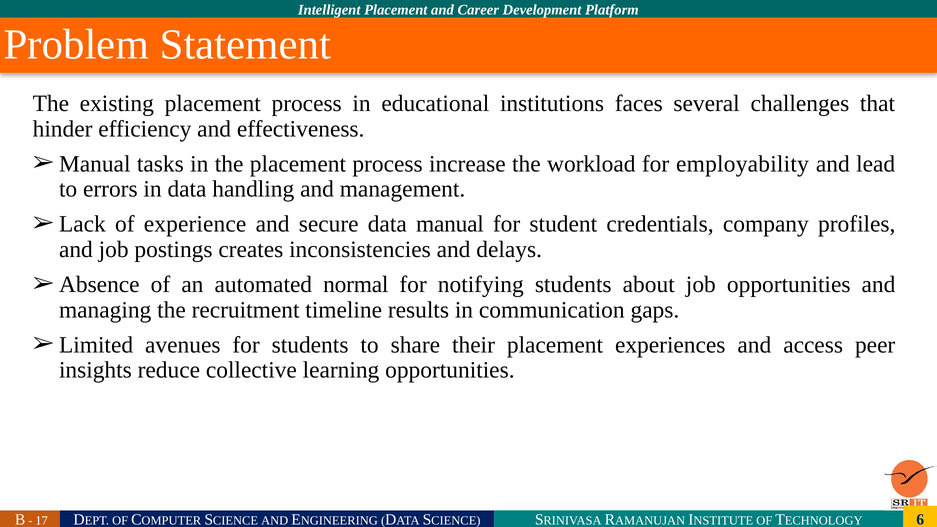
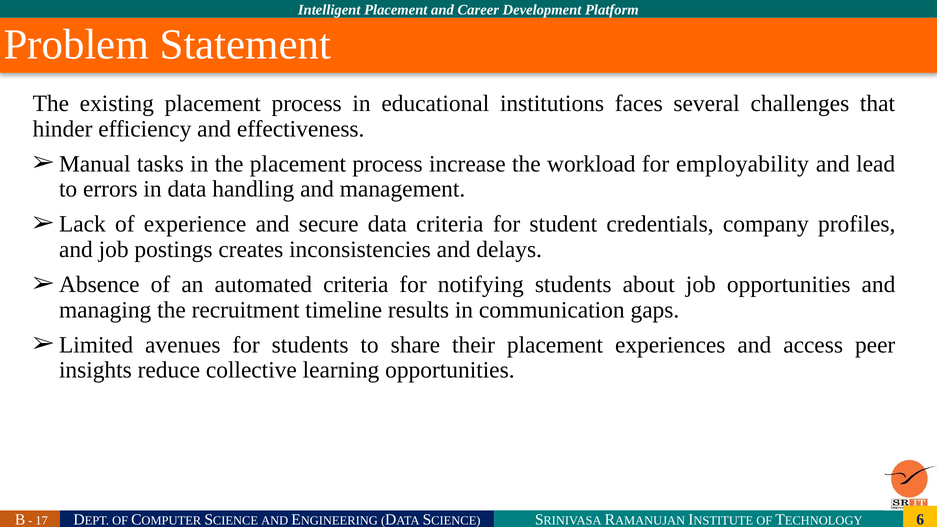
data manual: manual -> criteria
automated normal: normal -> criteria
